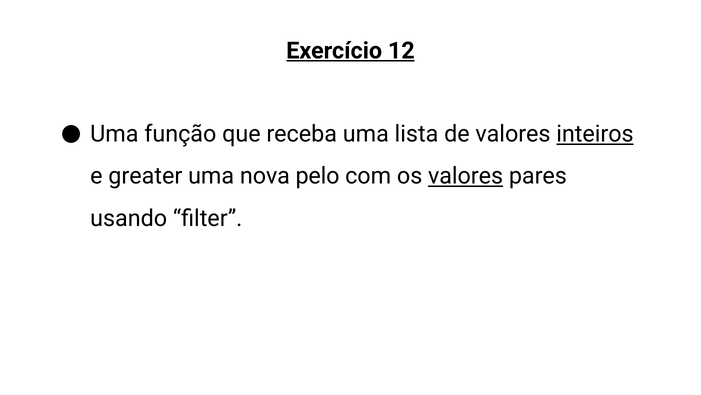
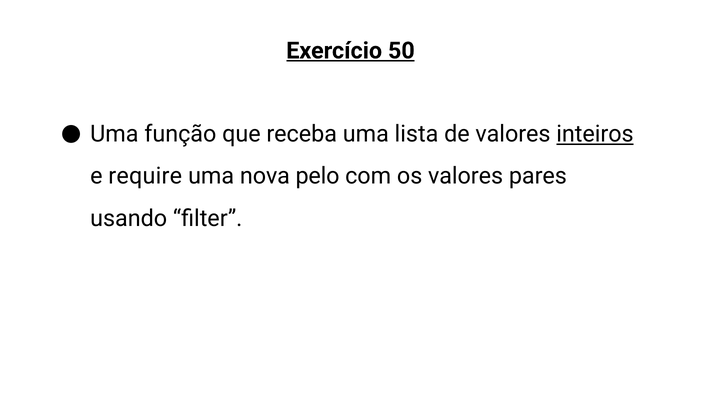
12: 12 -> 50
greater: greater -> require
valores at (466, 176) underline: present -> none
